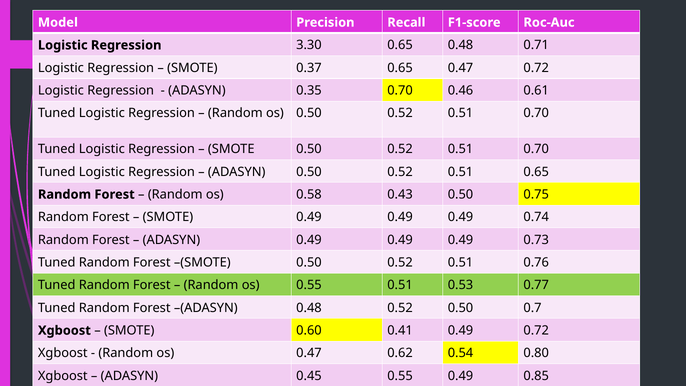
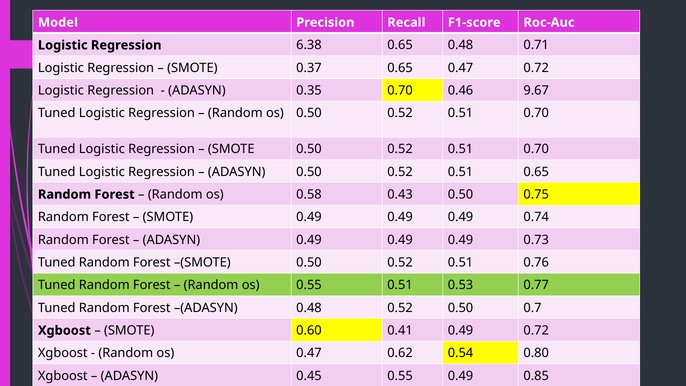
3.30: 3.30 -> 6.38
0.61: 0.61 -> 9.67
